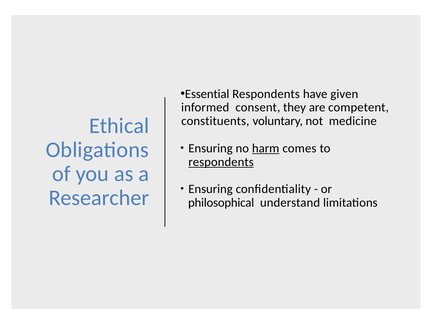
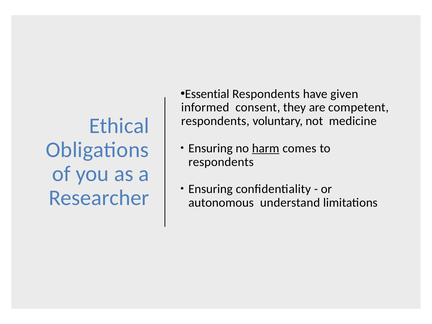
constituents at (215, 121): constituents -> respondents
respondents at (221, 162) underline: present -> none
philosophical: philosophical -> autonomous
